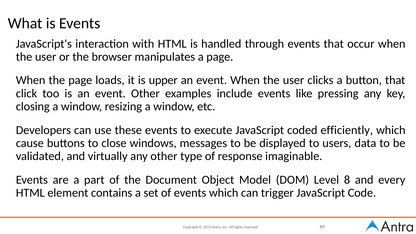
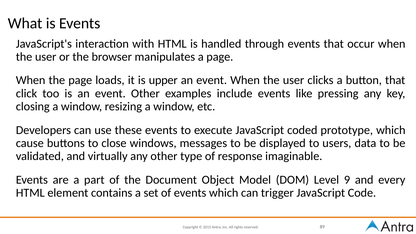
efficiently: efficiently -> prototype
8: 8 -> 9
